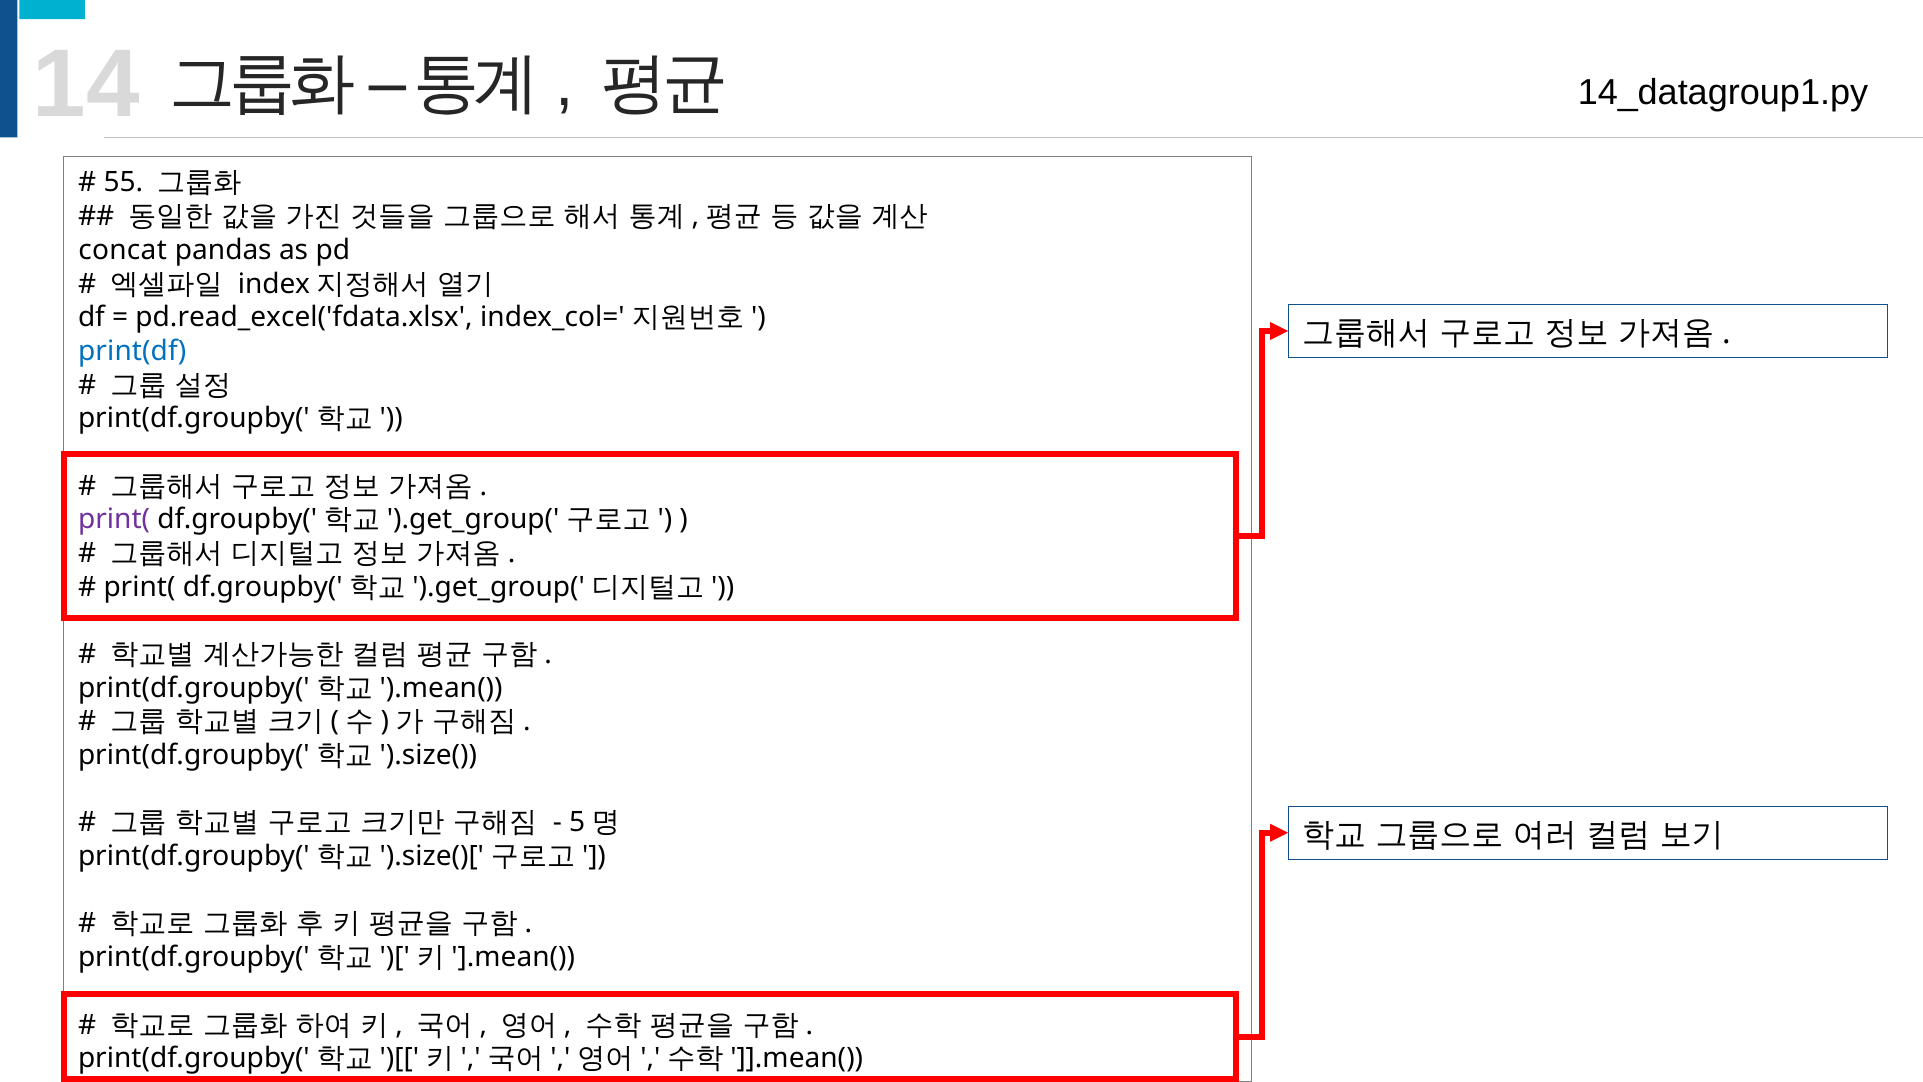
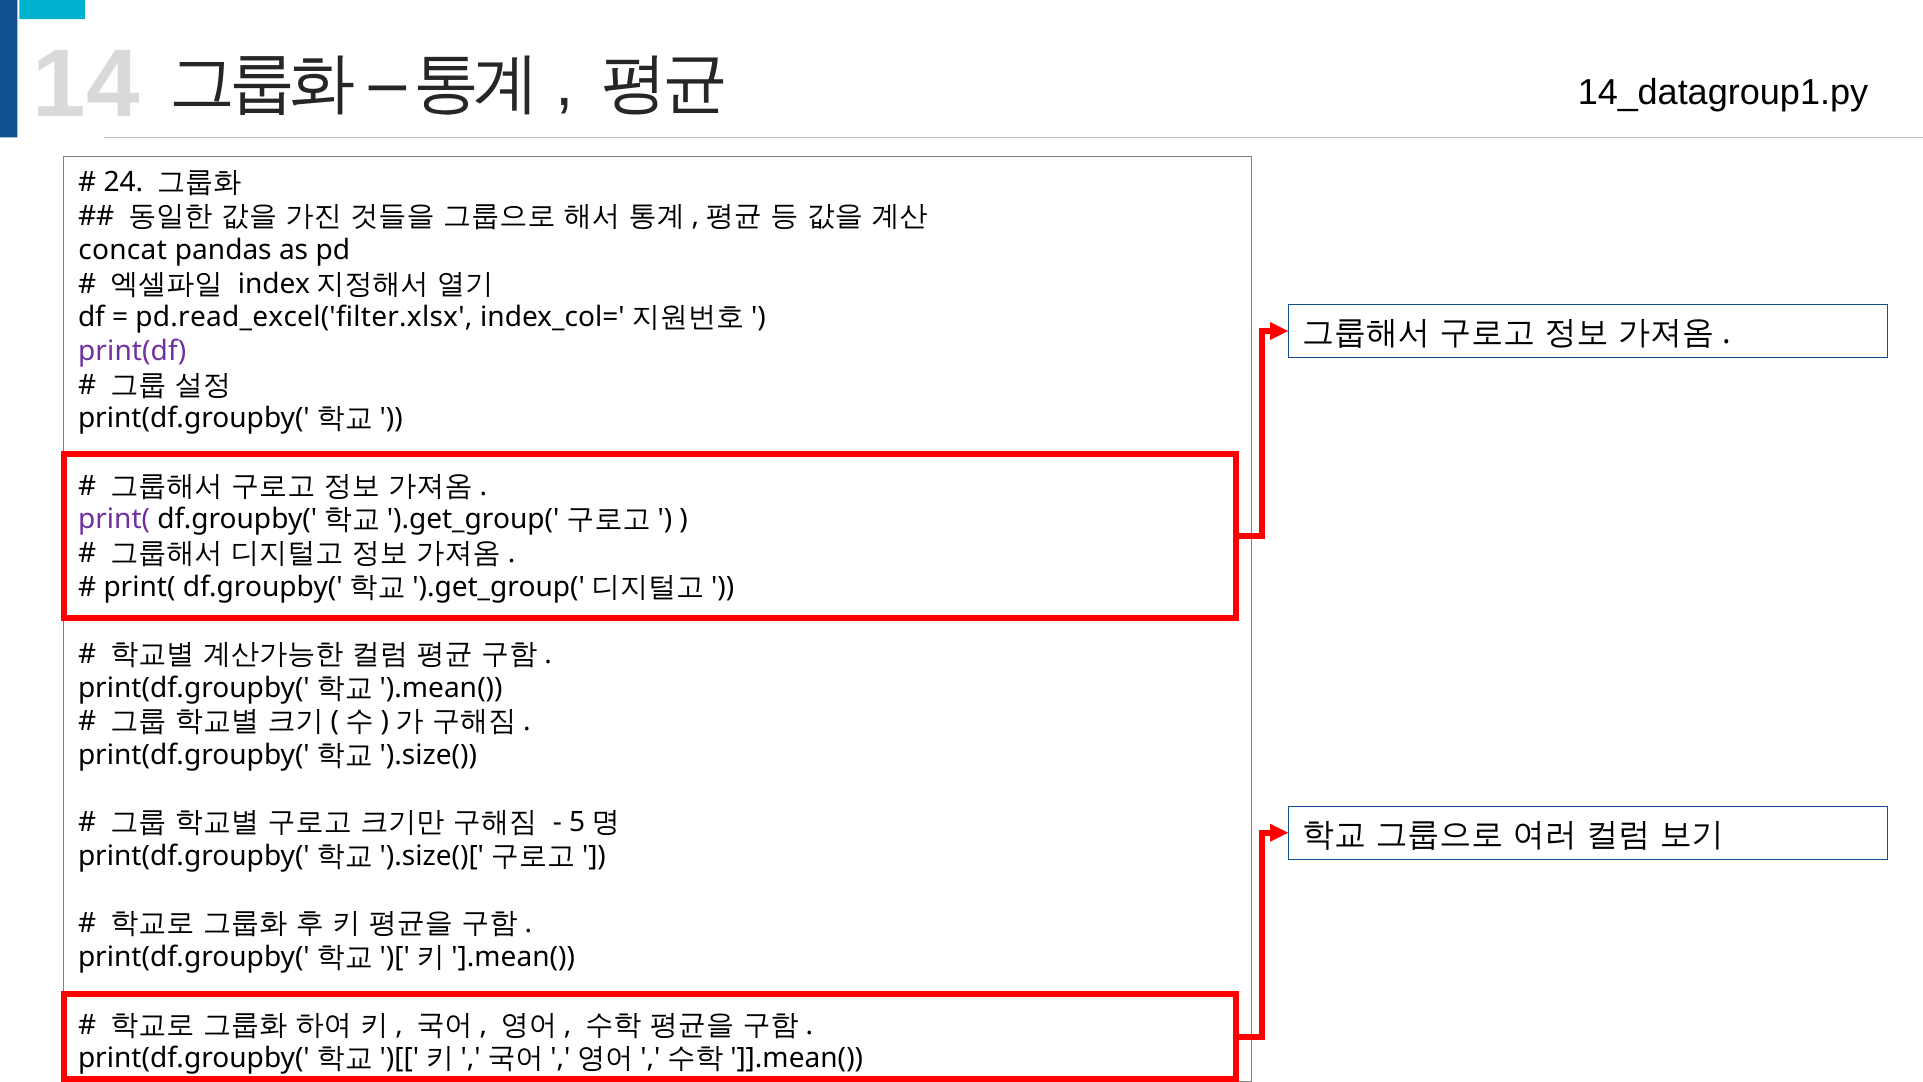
55: 55 -> 24
pd.read_excel('fdata.xlsx: pd.read_excel('fdata.xlsx -> pd.read_excel('filter.xlsx
print(df colour: blue -> purple
